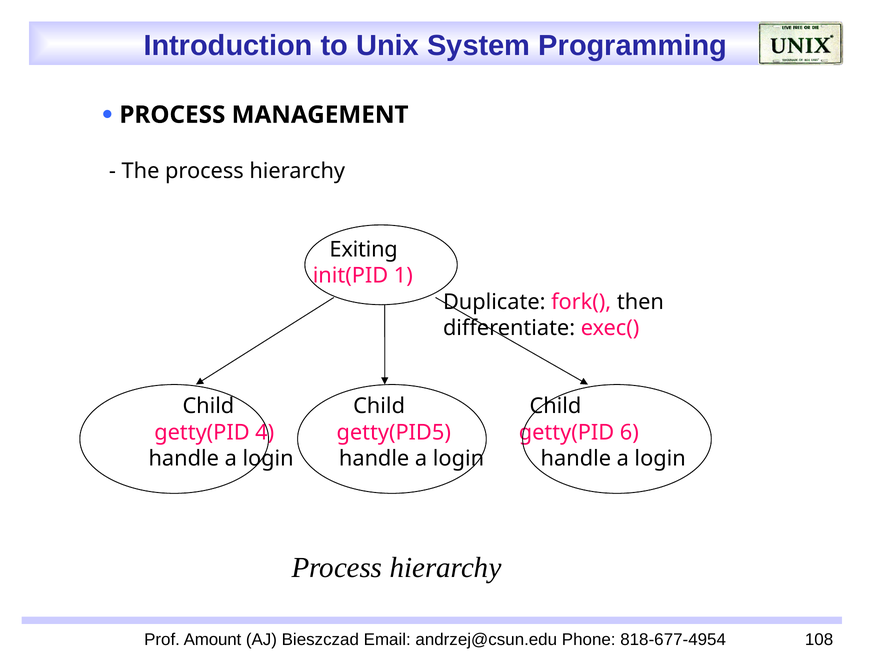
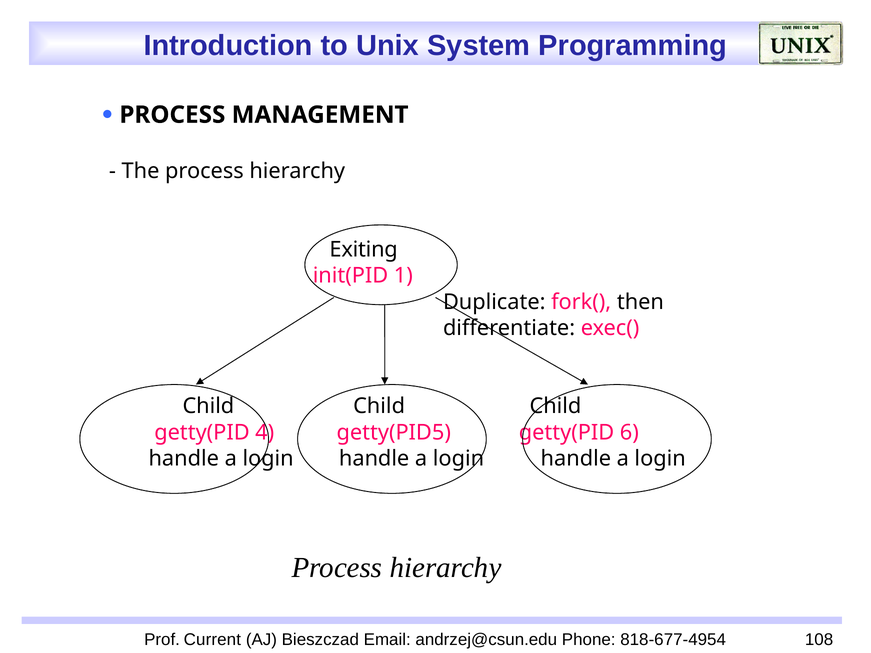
Amount: Amount -> Current
